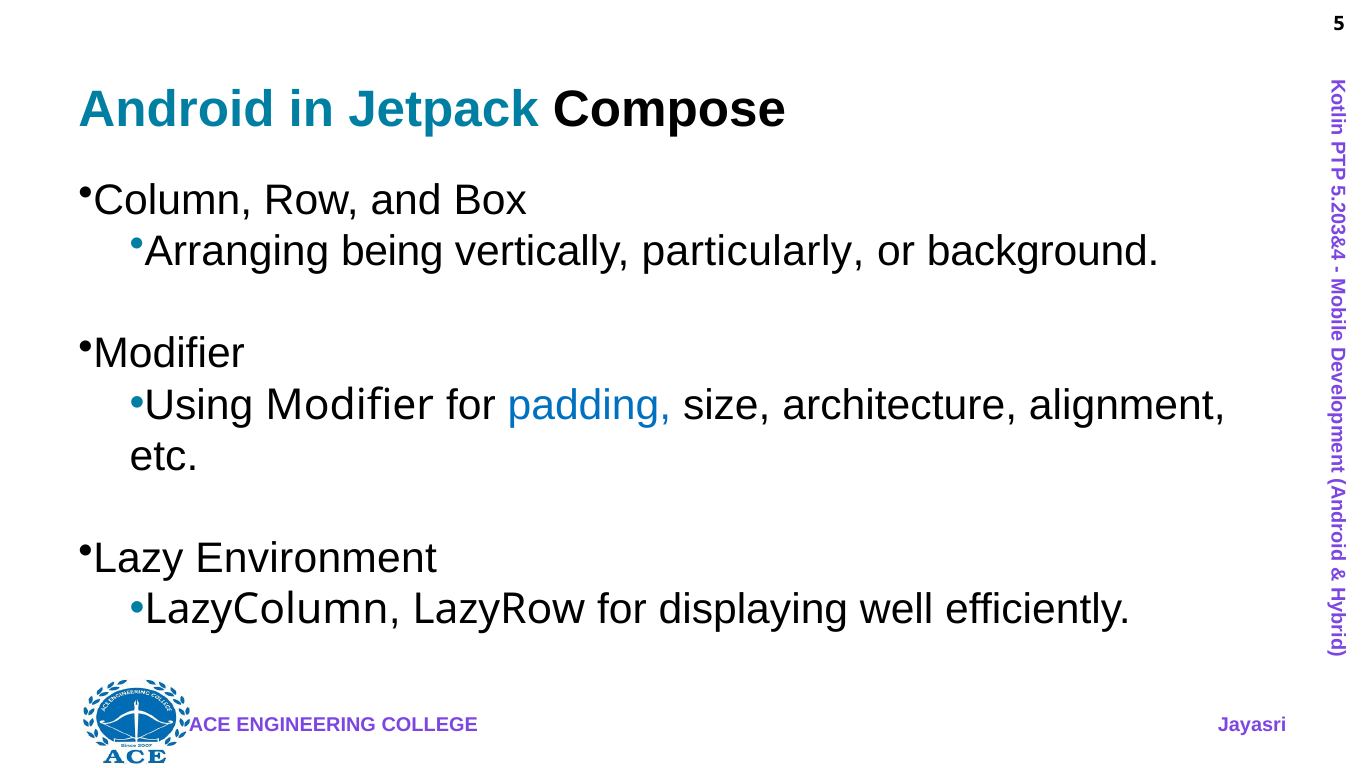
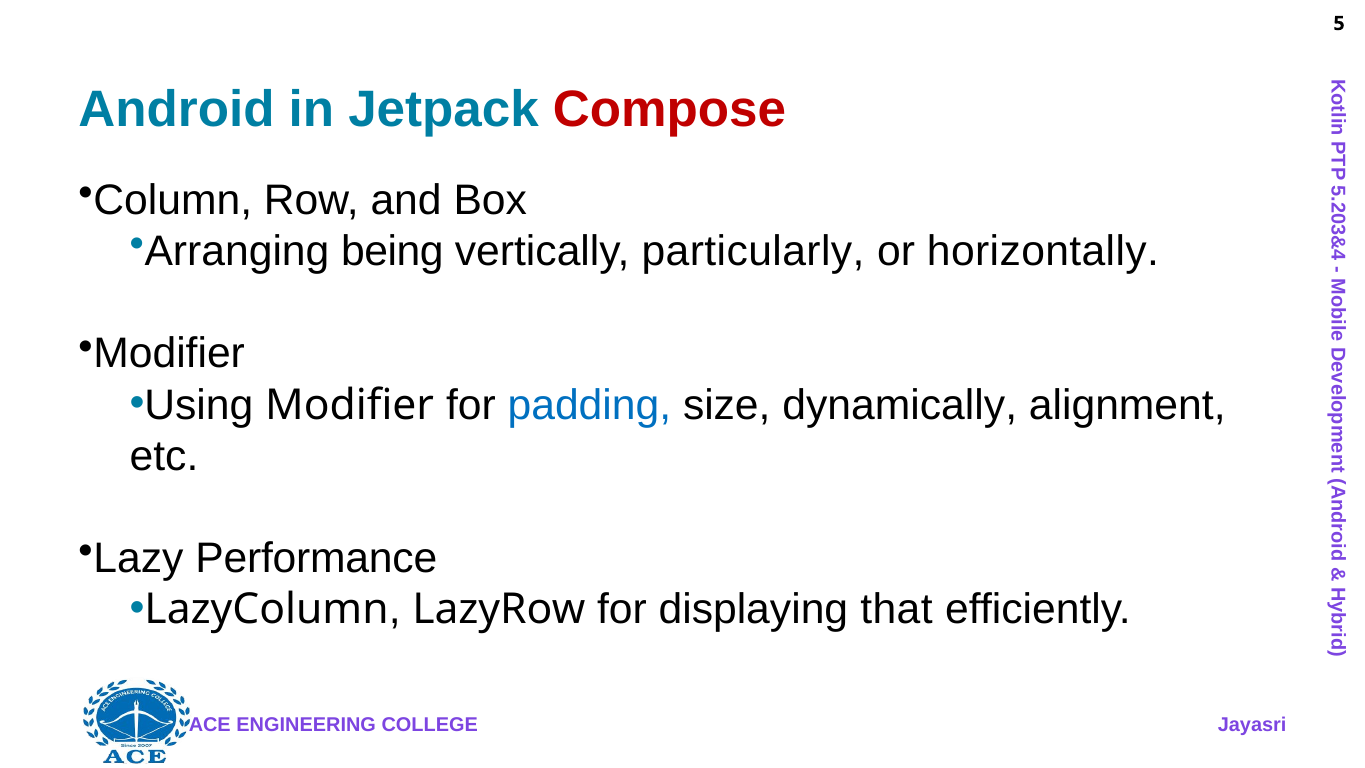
Compose colour: black -> red
background: background -> horizontally
architecture: architecture -> dynamically
Environment: Environment -> Performance
well: well -> that
